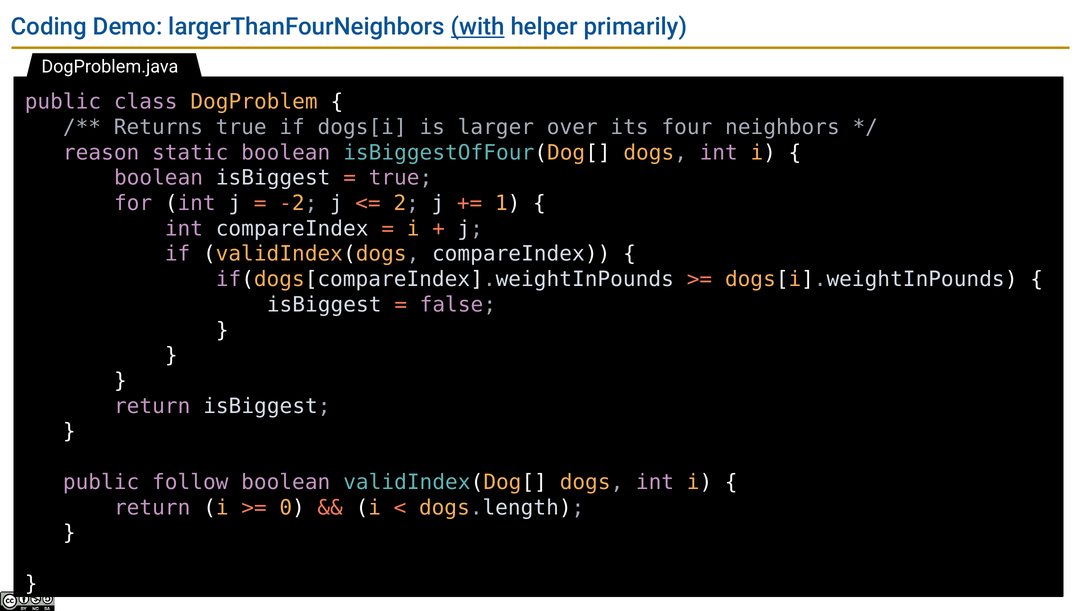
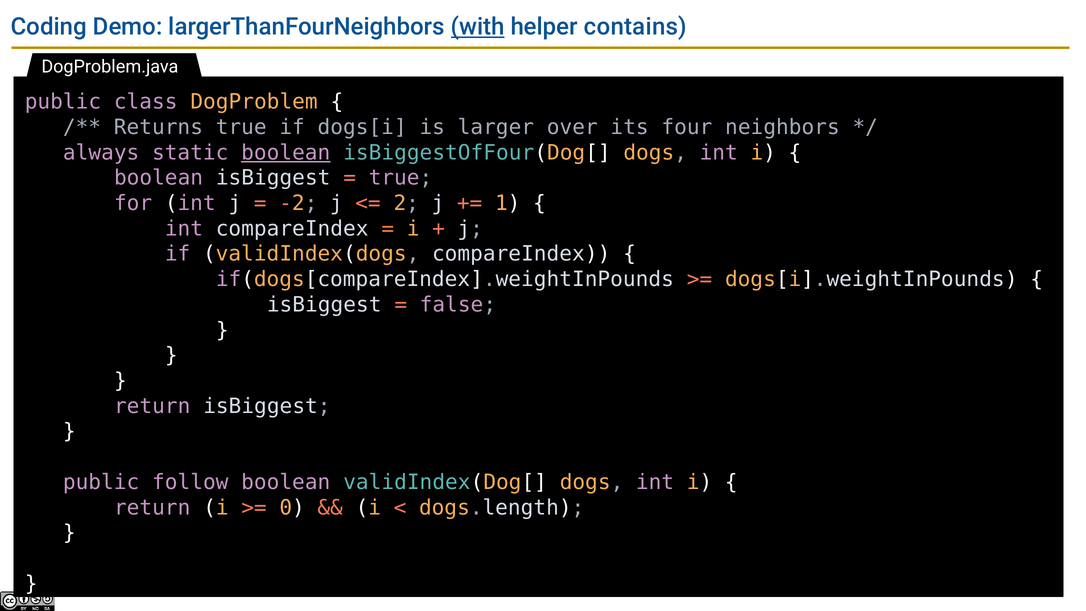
primarily: primarily -> contains
reason: reason -> always
boolean at (286, 153) underline: none -> present
